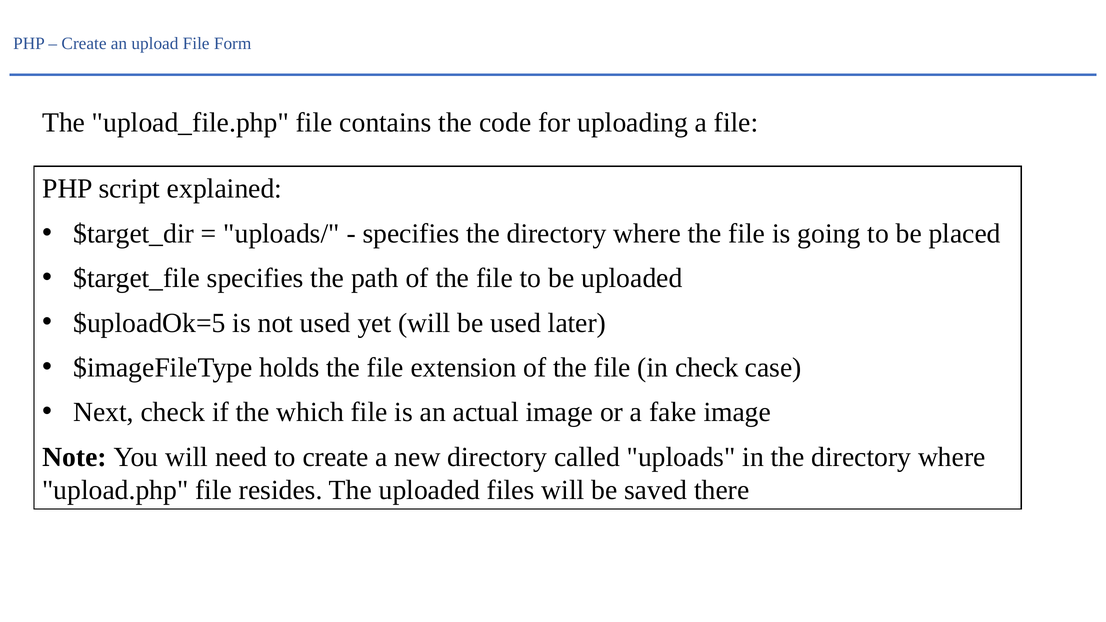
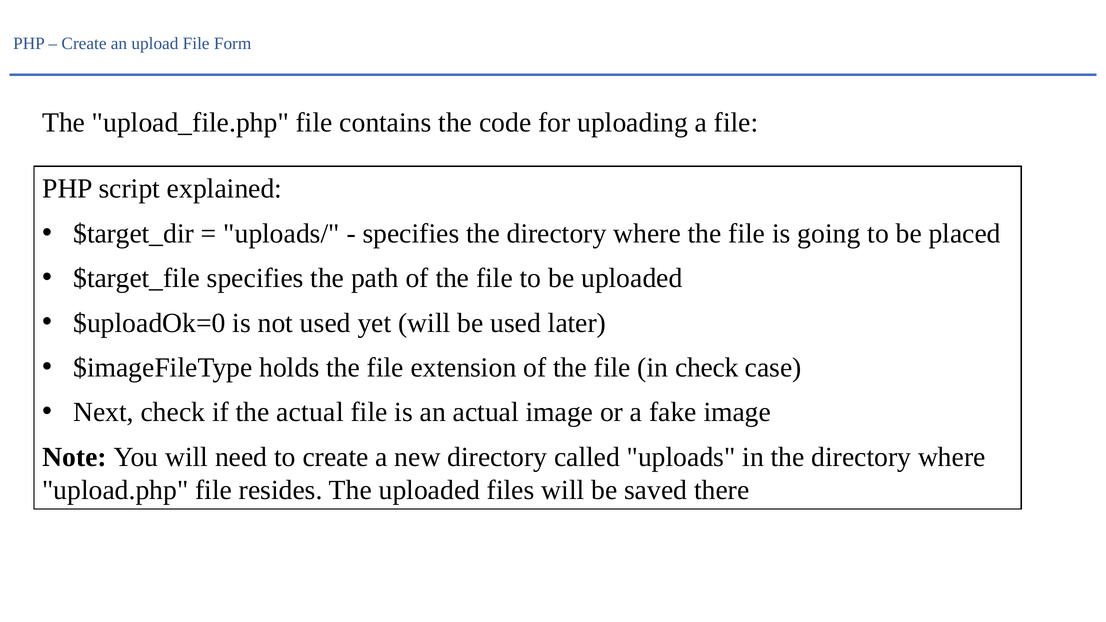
$uploadOk=5: $uploadOk=5 -> $uploadOk=0
the which: which -> actual
